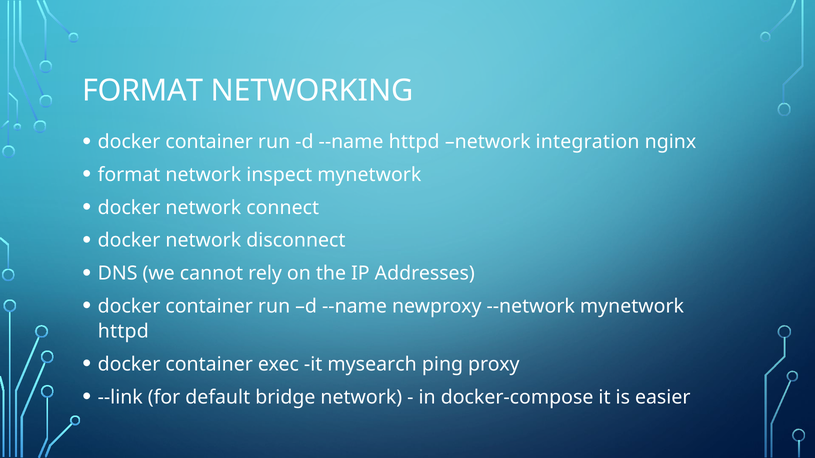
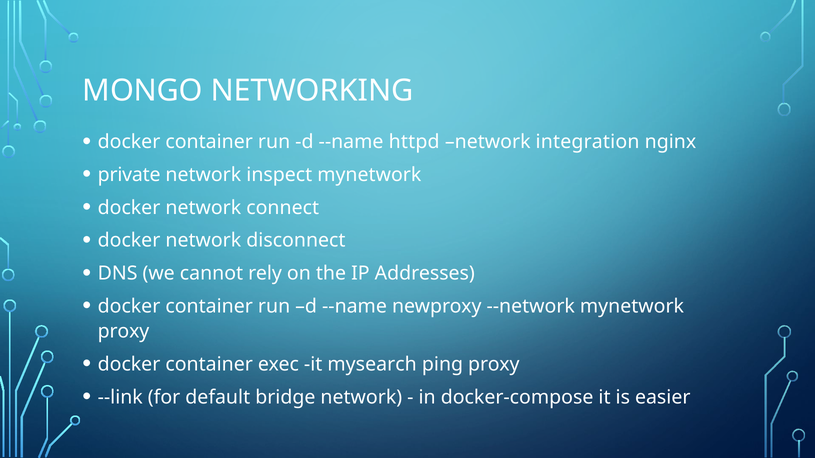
FORMAT at (143, 91): FORMAT -> MONGO
format at (129, 175): format -> private
httpd at (123, 332): httpd -> proxy
